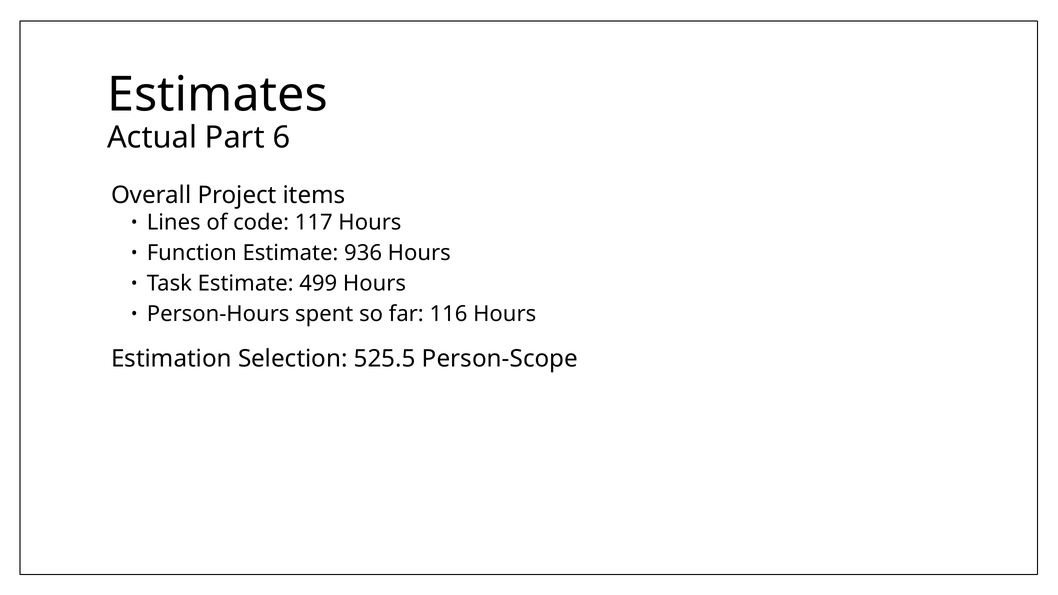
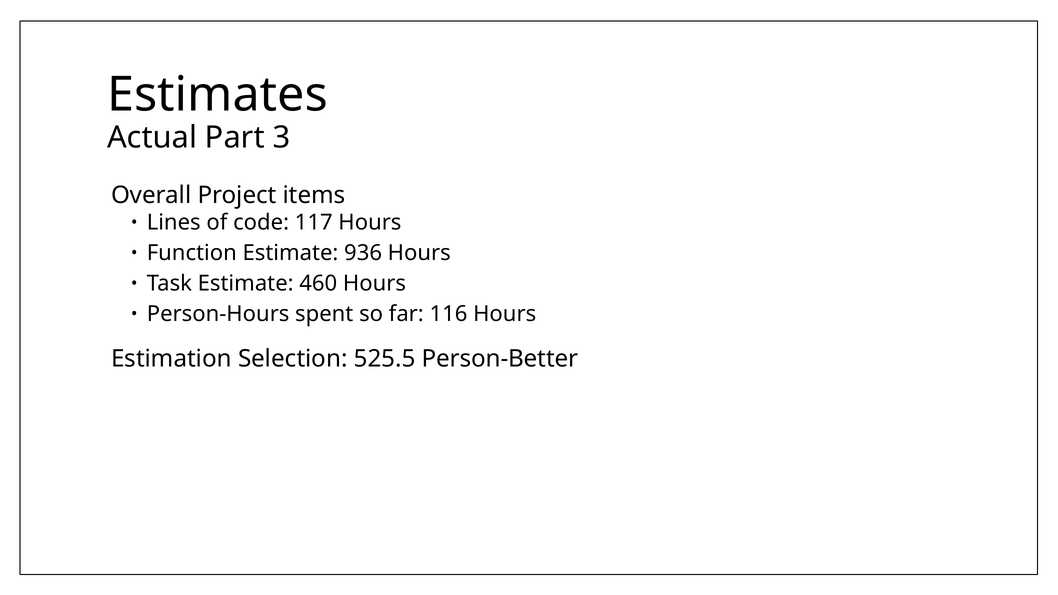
6: 6 -> 3
499: 499 -> 460
Person-Scope: Person-Scope -> Person-Better
